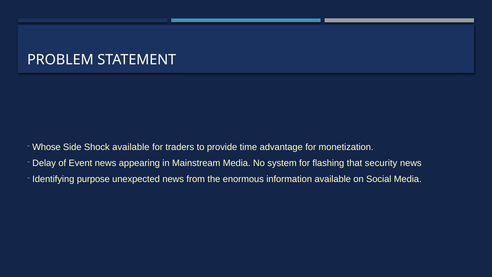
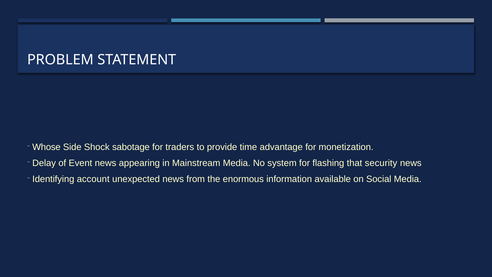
Shock available: available -> sabotage
purpose: purpose -> account
